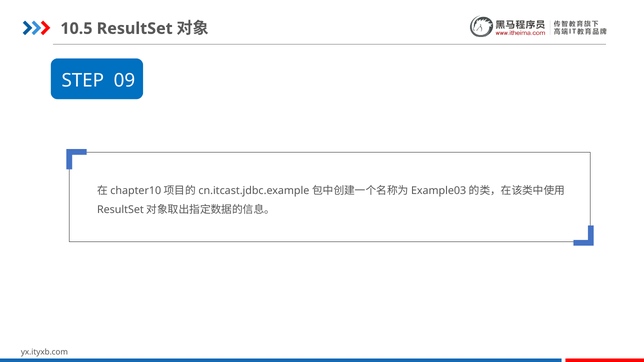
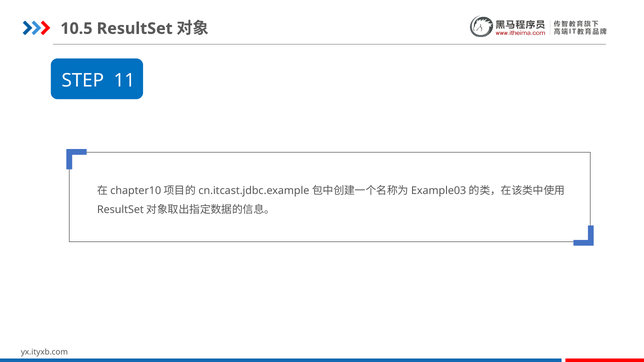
09: 09 -> 11
